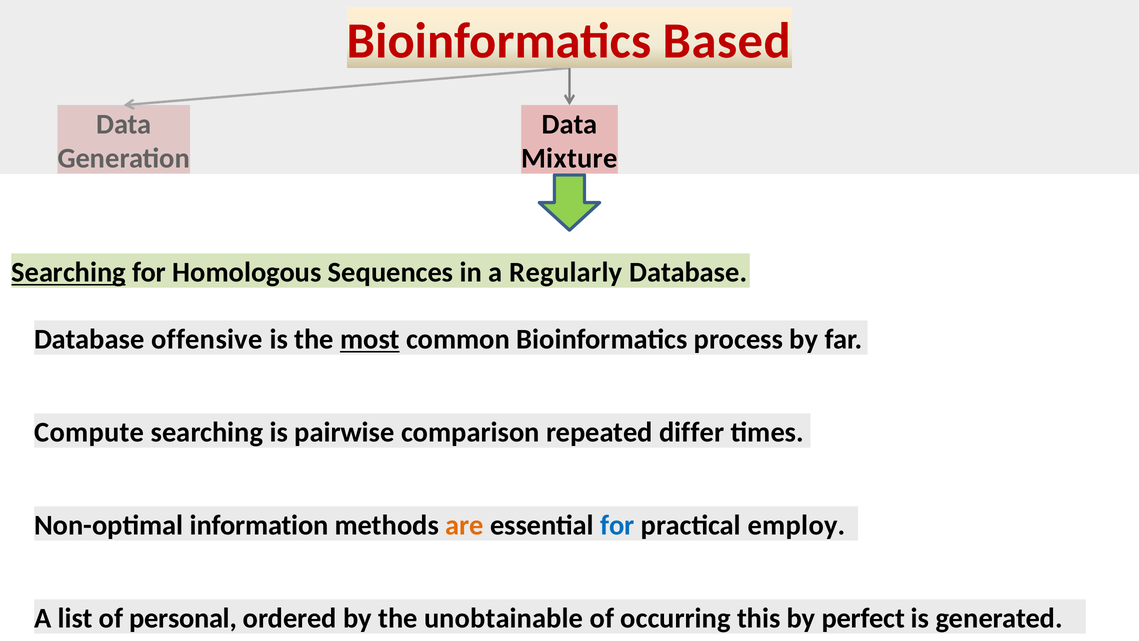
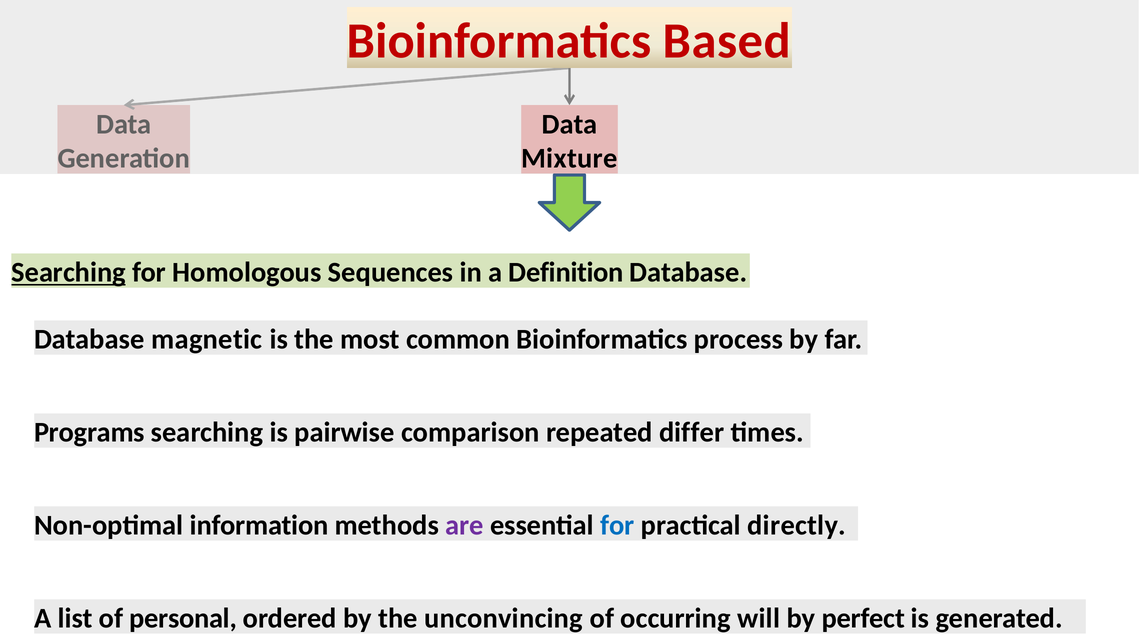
Regularly: Regularly -> Definition
offensive: offensive -> magnetic
most underline: present -> none
Compute: Compute -> Programs
are colour: orange -> purple
employ: employ -> directly
unobtainable: unobtainable -> unconvincing
this: this -> will
